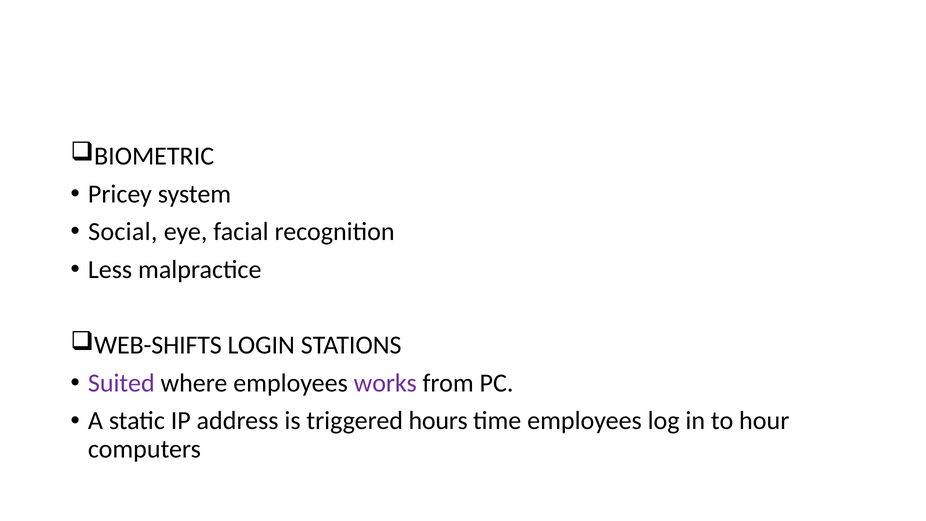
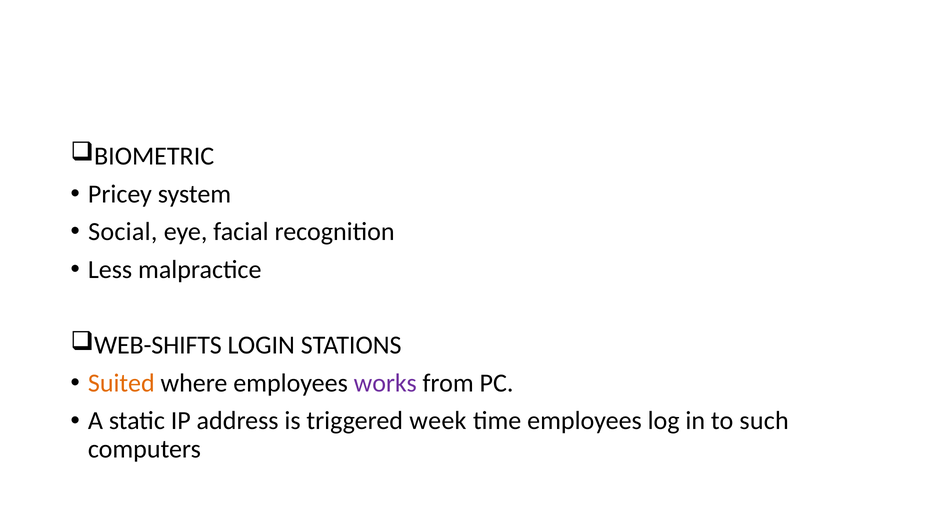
Suited colour: purple -> orange
hours: hours -> week
hour: hour -> such
